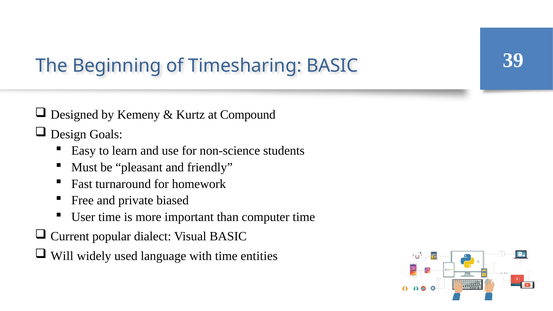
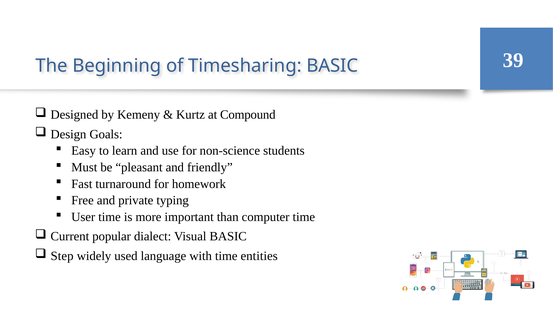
biased: biased -> typing
Will: Will -> Step
